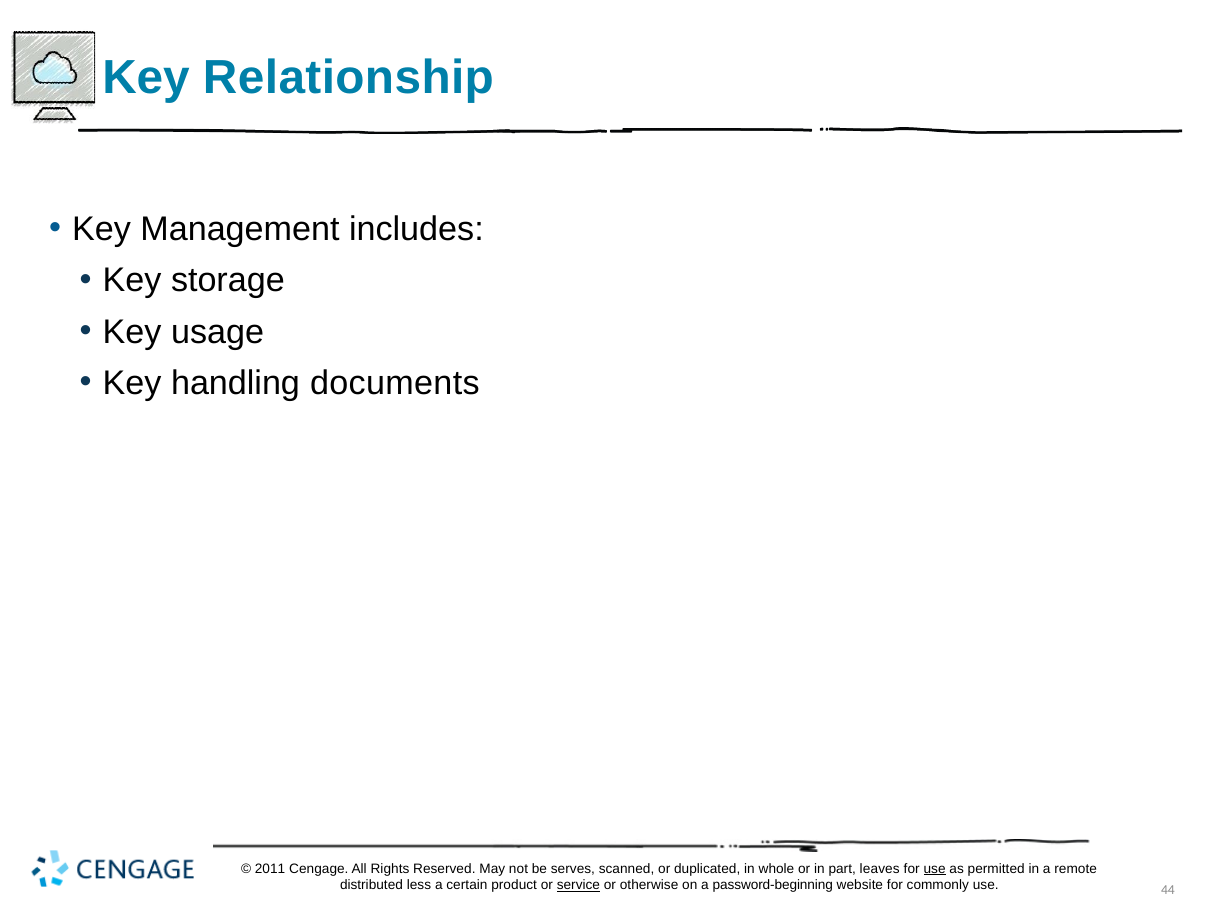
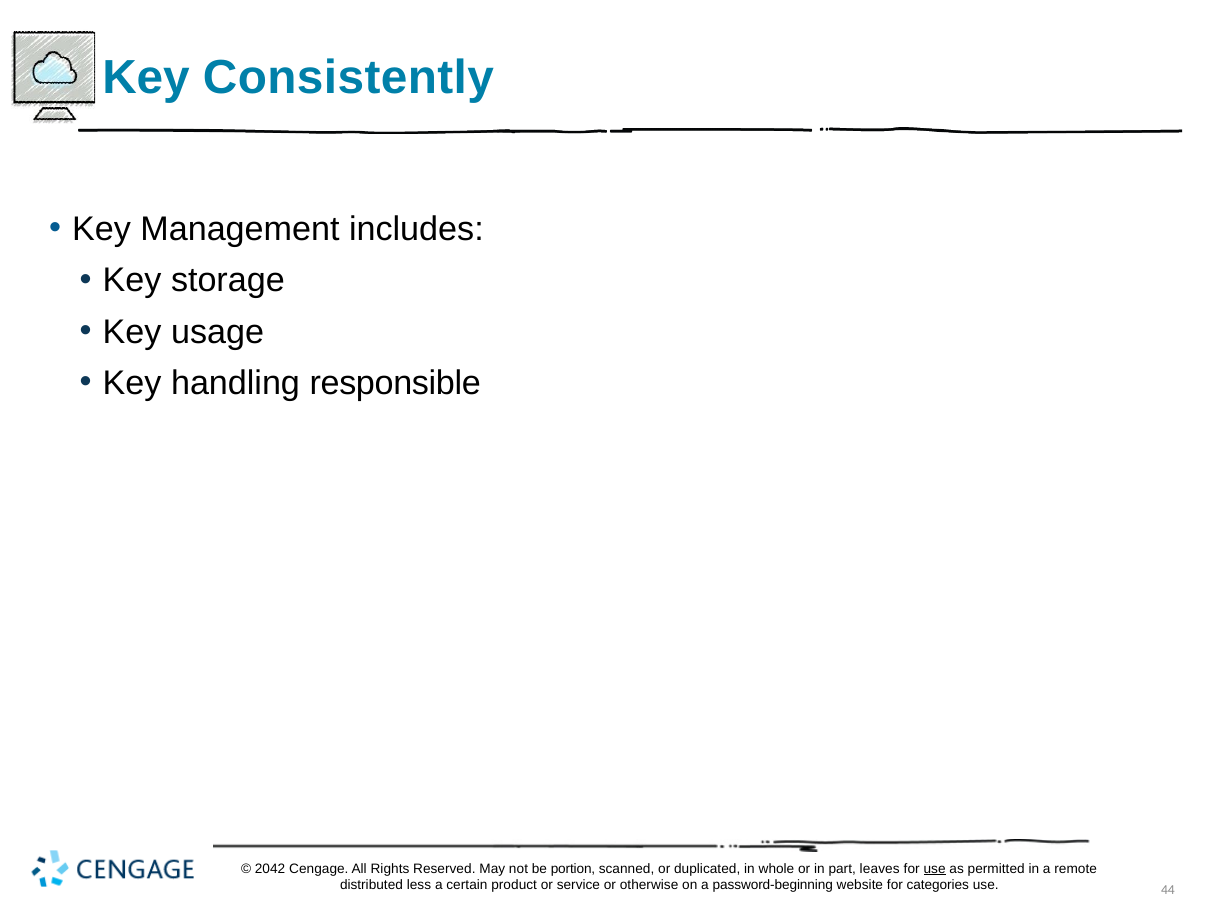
Relationship: Relationship -> Consistently
documents: documents -> responsible
2011: 2011 -> 2042
serves: serves -> portion
service underline: present -> none
commonly: commonly -> categories
